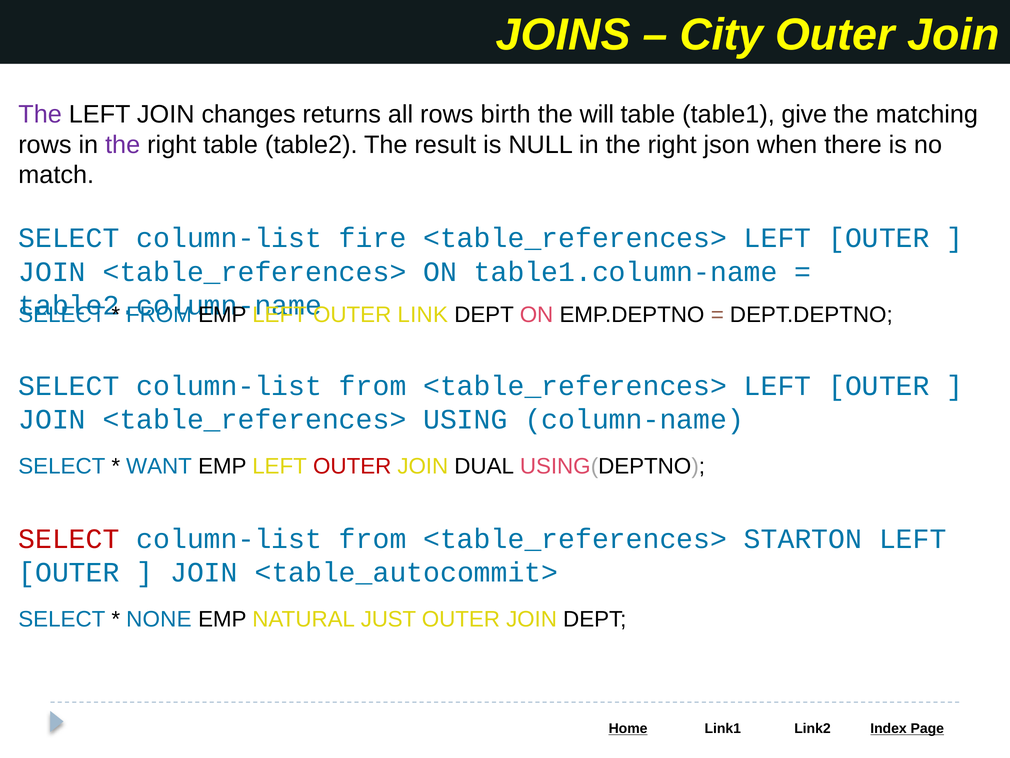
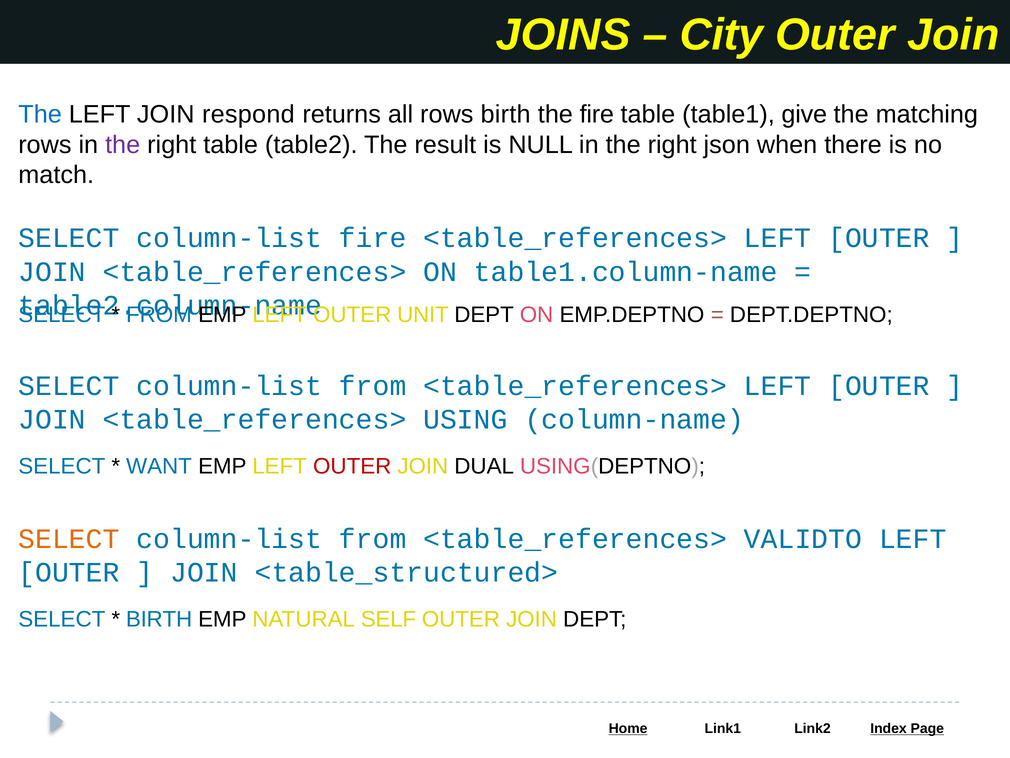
The at (40, 114) colour: purple -> blue
changes: changes -> respond
the will: will -> fire
LINK: LINK -> UNIT
SELECT at (69, 538) colour: red -> orange
STARTON: STARTON -> VALIDTO
<table_autocommit>: <table_autocommit> -> <table_structured>
NONE at (159, 619): NONE -> BIRTH
JUST: JUST -> SELF
